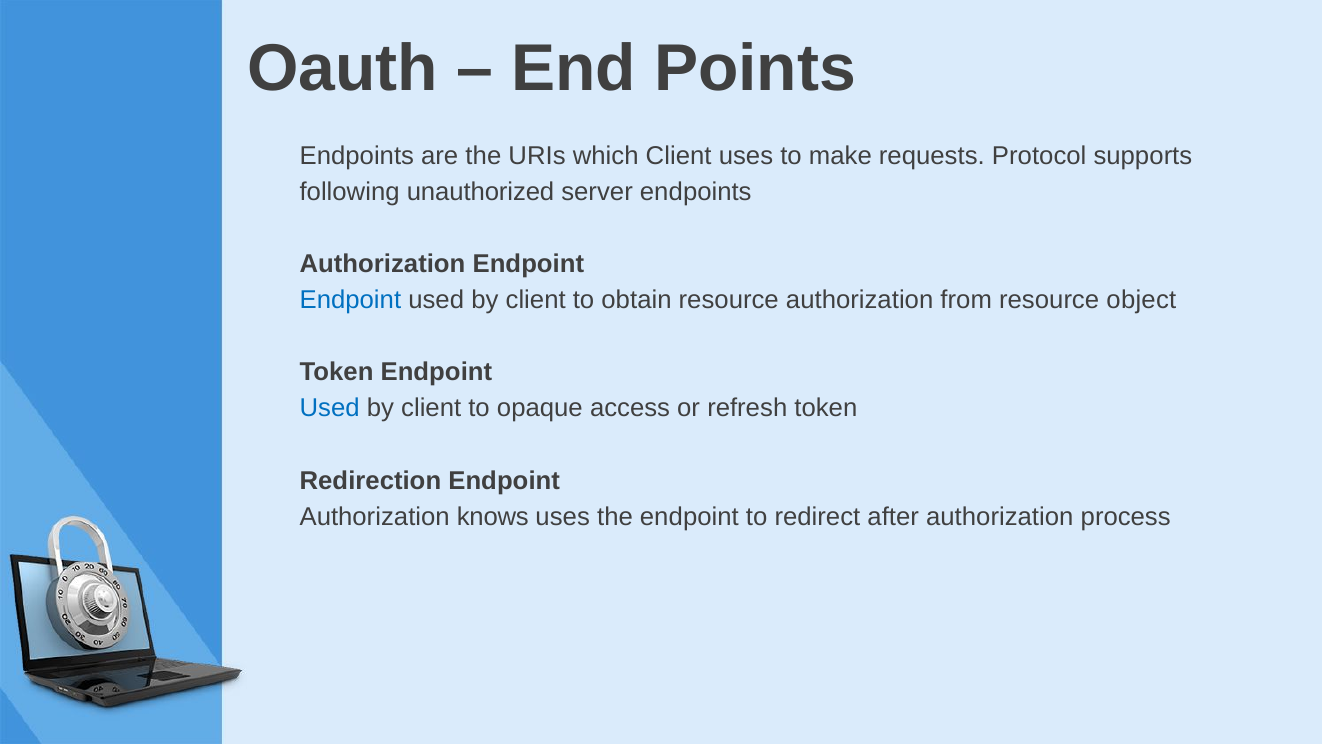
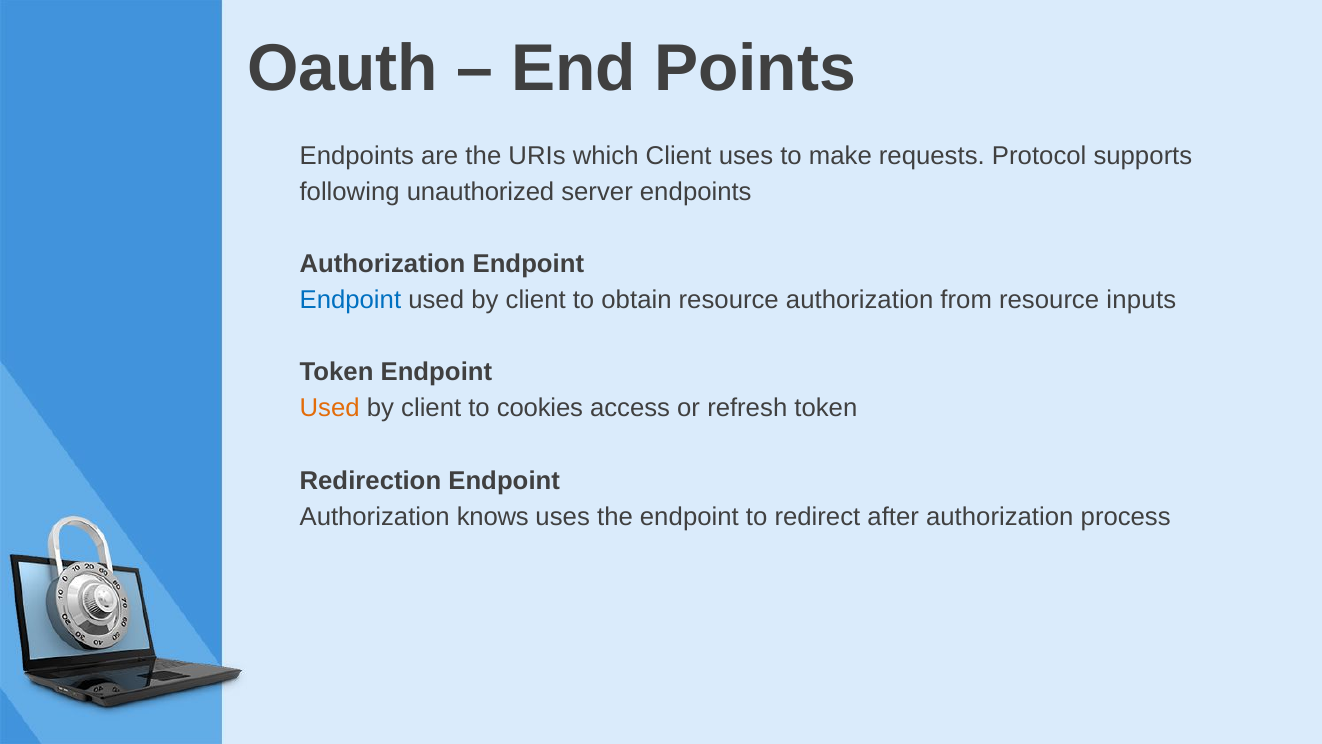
object: object -> inputs
Used at (330, 408) colour: blue -> orange
opaque: opaque -> cookies
